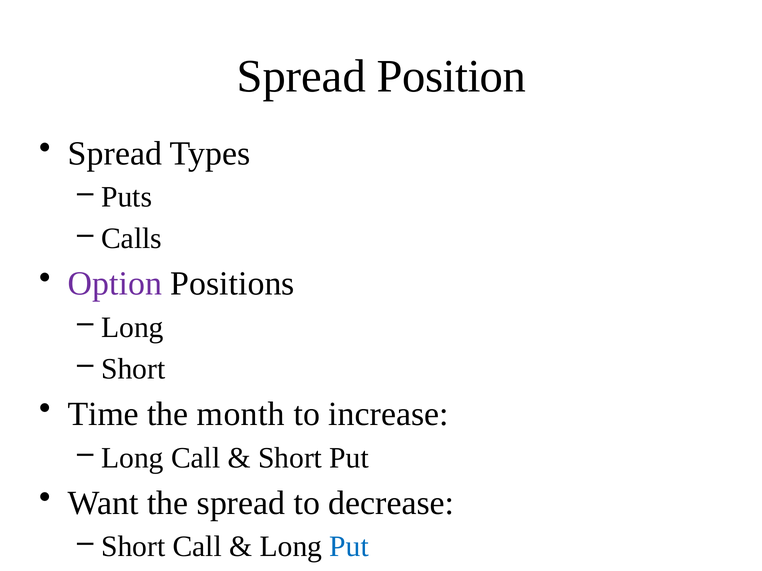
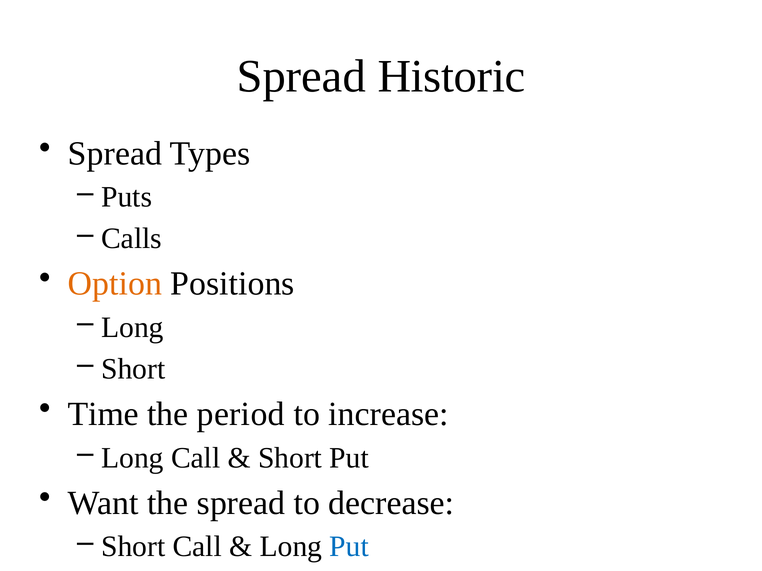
Position: Position -> Historic
Option colour: purple -> orange
month: month -> period
